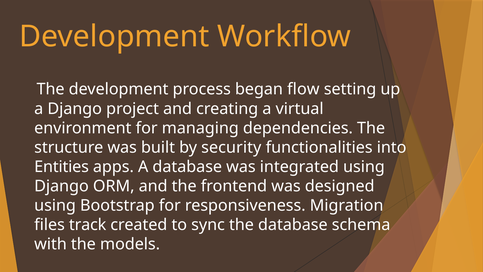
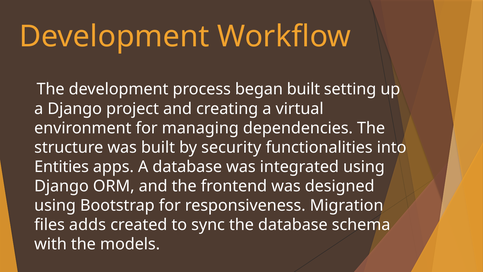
began flow: flow -> built
track: track -> adds
